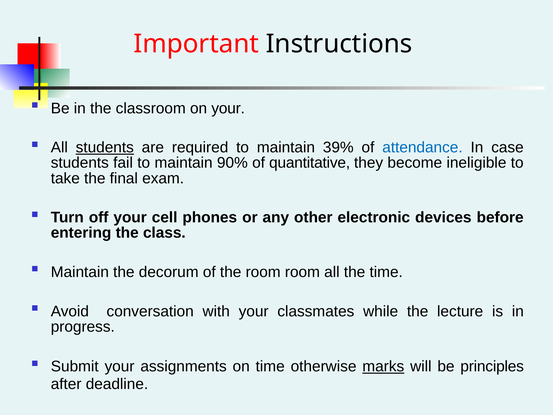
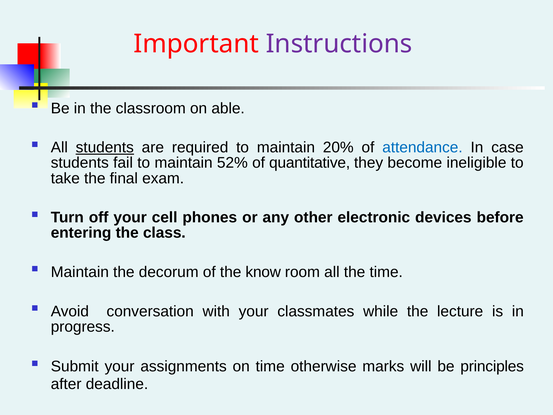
Instructions colour: black -> purple
on your: your -> able
39%: 39% -> 20%
90%: 90% -> 52%
the room: room -> know
marks underline: present -> none
